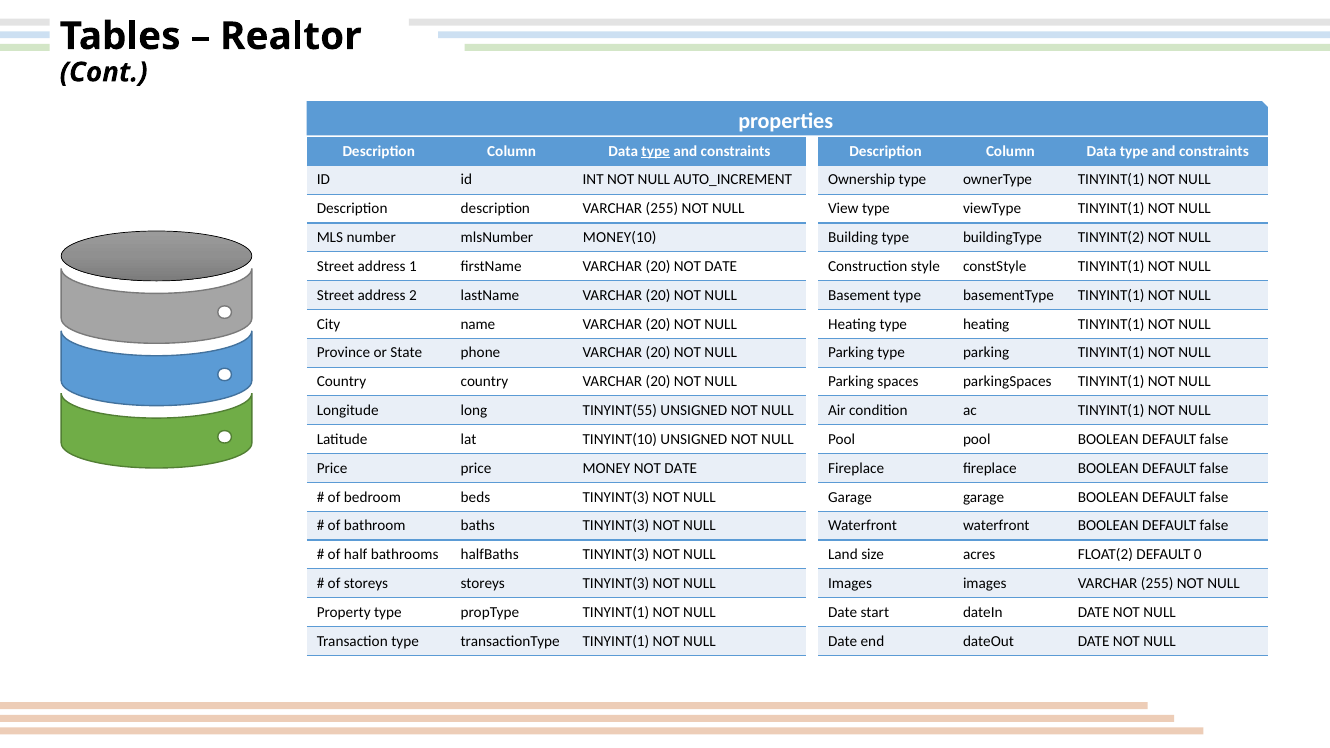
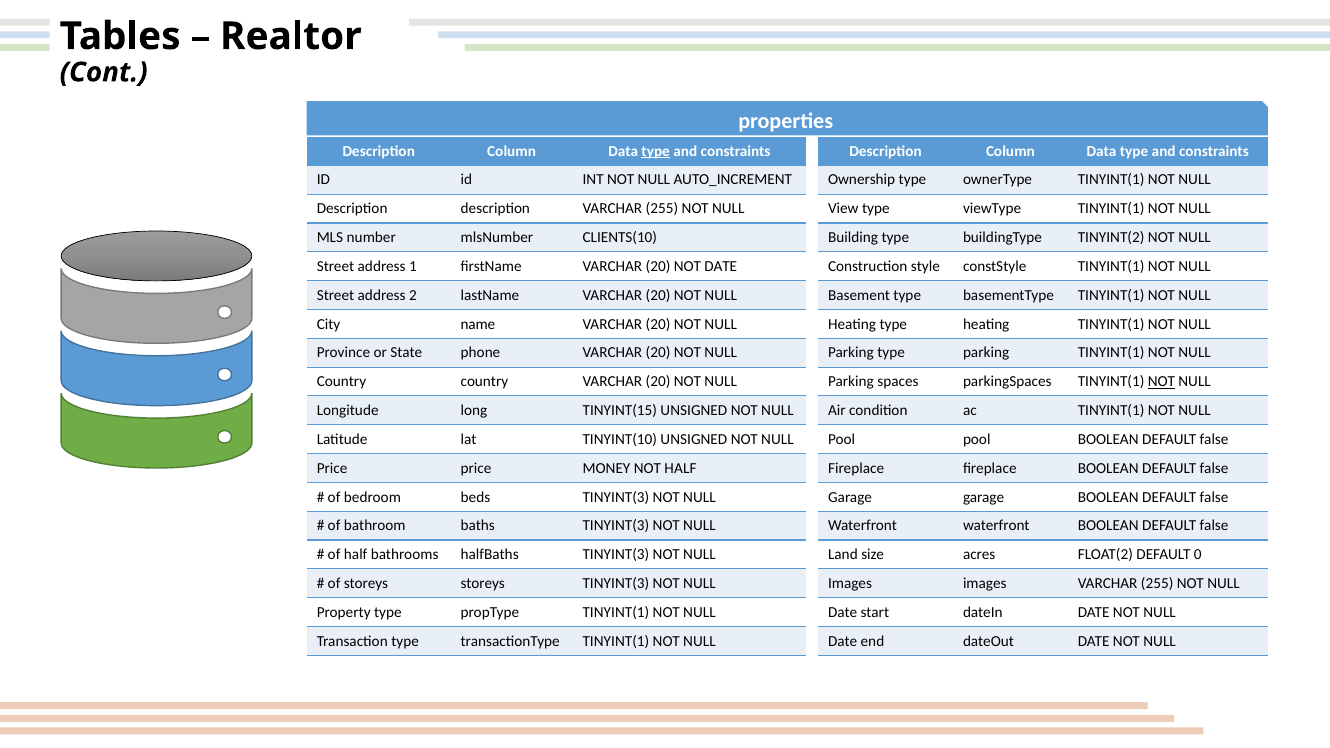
MONEY(10: MONEY(10 -> CLIENTS(10
NOT at (1161, 382) underline: none -> present
TINYINT(55: TINYINT(55 -> TINYINT(15
MONEY NOT DATE: DATE -> HALF
